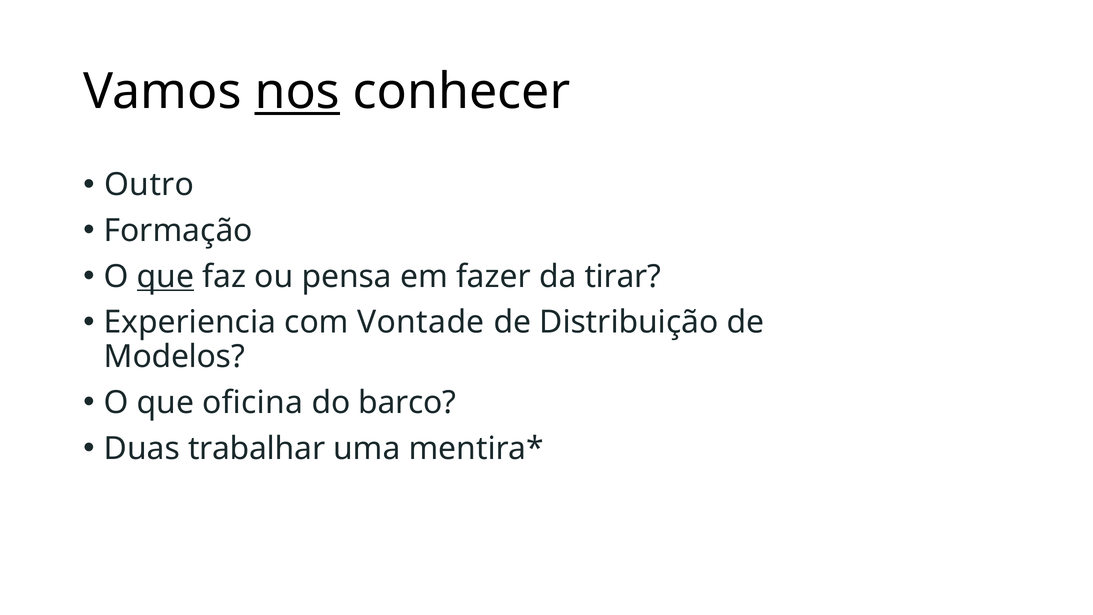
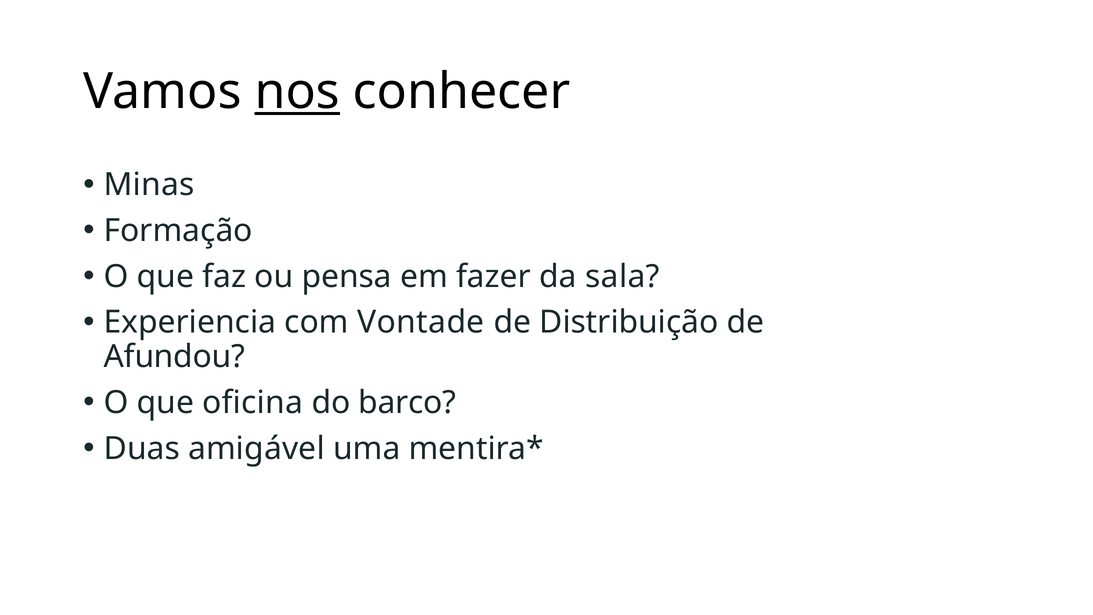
Outro: Outro -> Minas
que at (165, 276) underline: present -> none
tirar: tirar -> sala
Modelos: Modelos -> Afundou
trabalhar: trabalhar -> amigável
